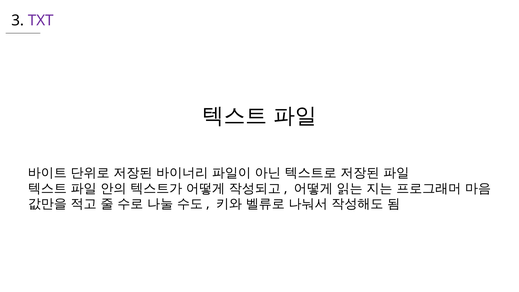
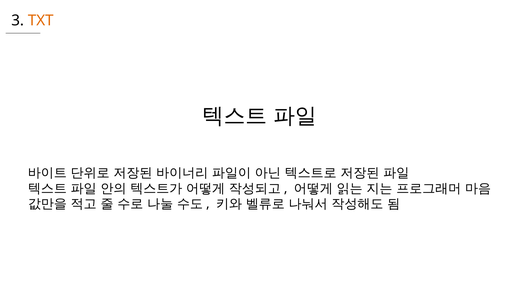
TXT colour: purple -> orange
